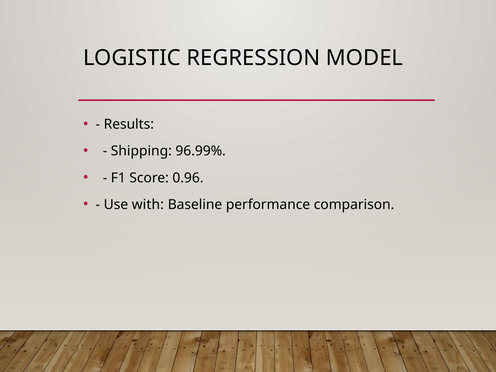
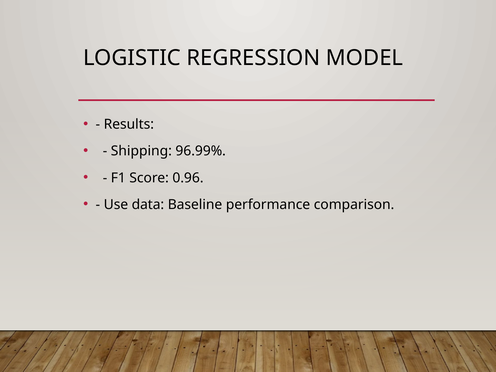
with: with -> data
